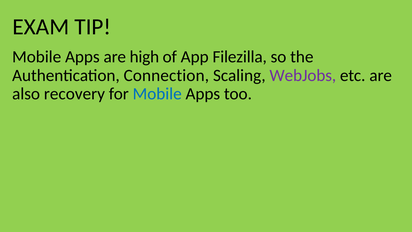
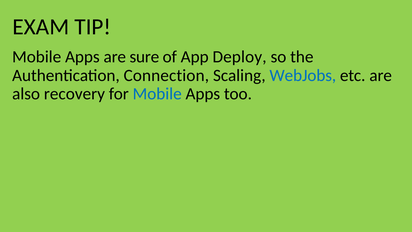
high: high -> sure
Filezilla: Filezilla -> Deploy
WebJobs colour: purple -> blue
